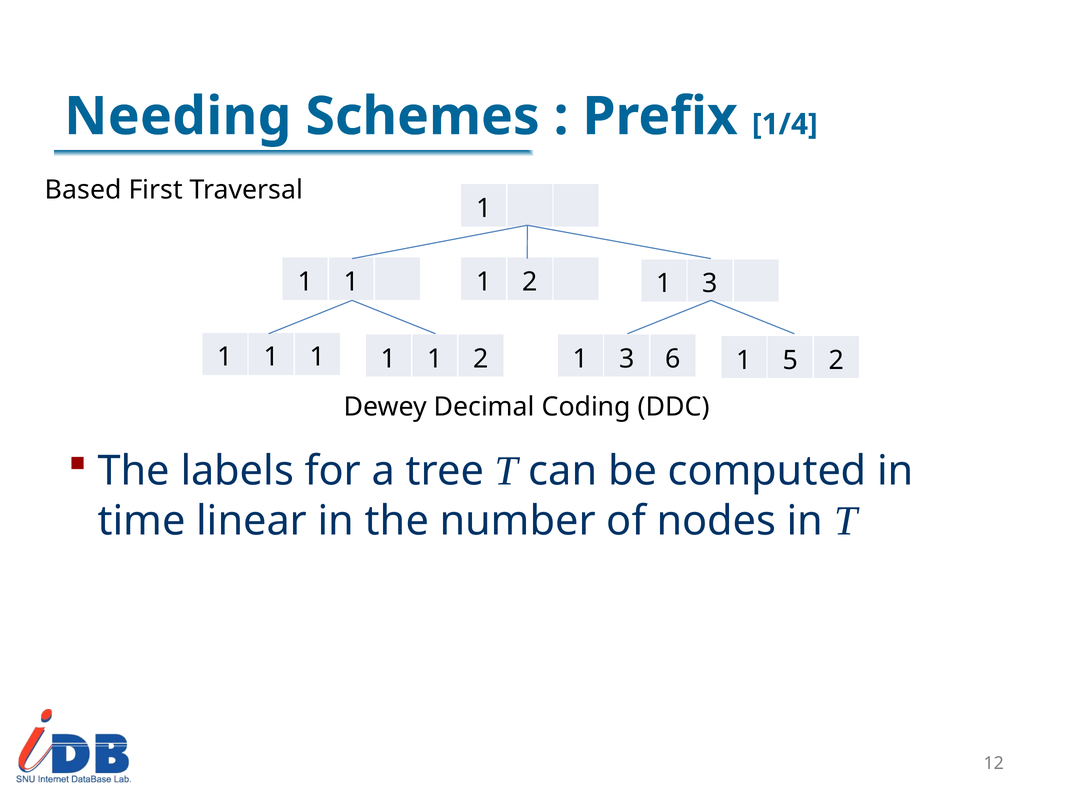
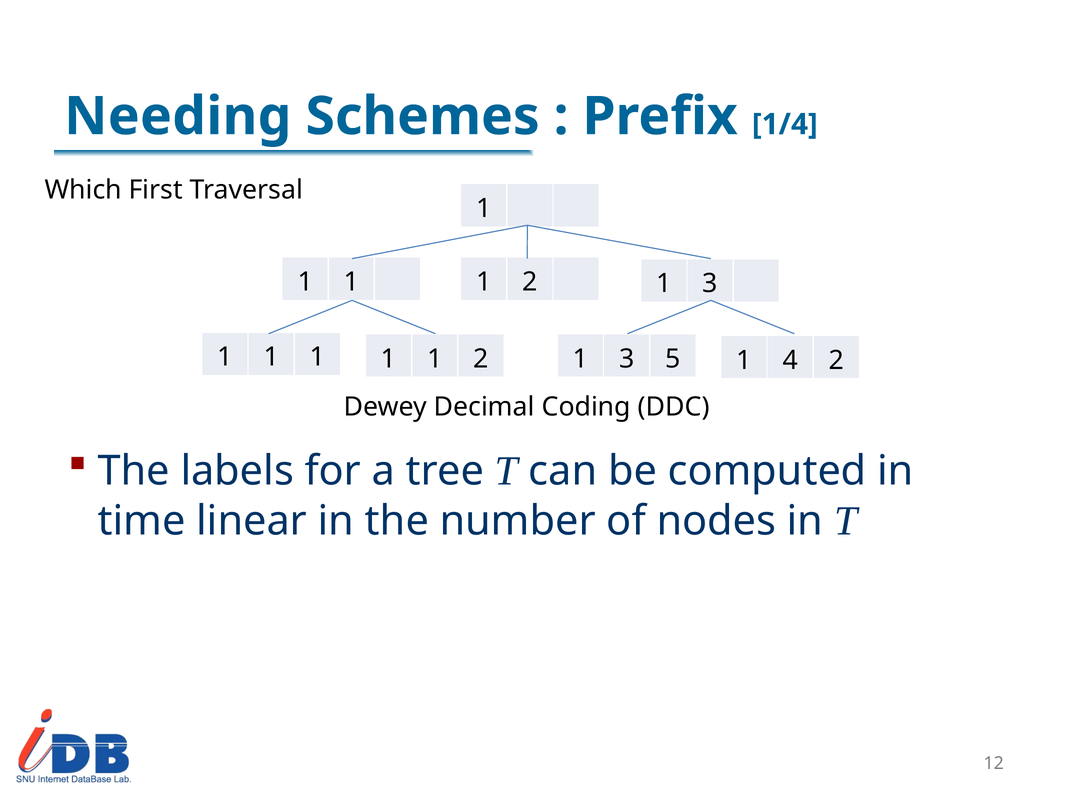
Based: Based -> Which
6: 6 -> 5
5: 5 -> 4
